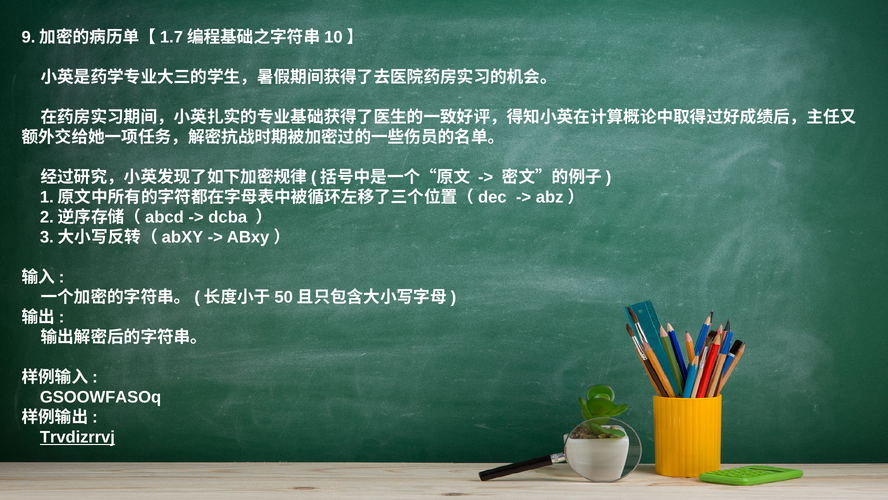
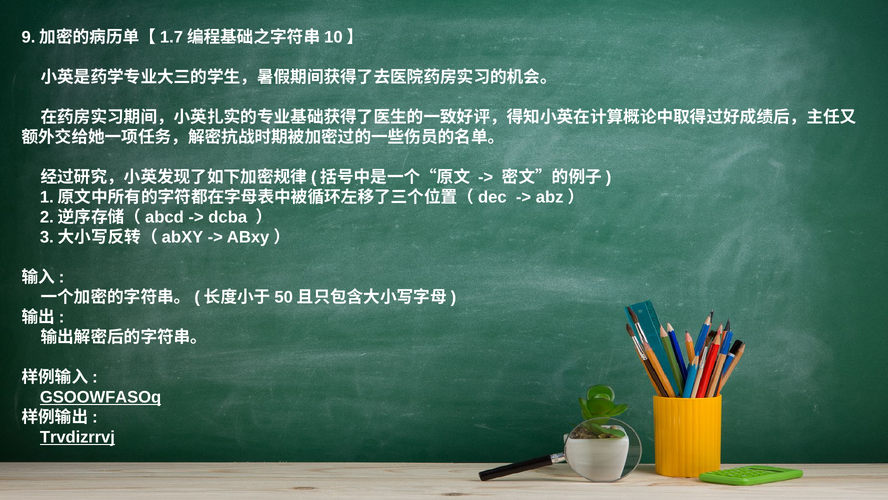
GSOOWFASOq underline: none -> present
